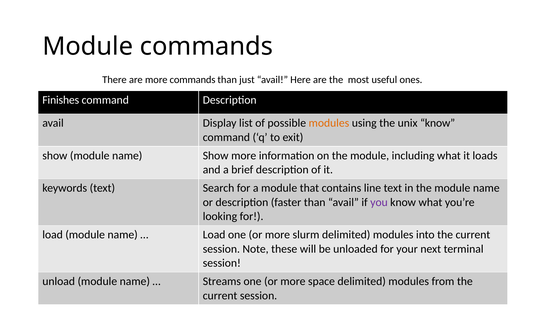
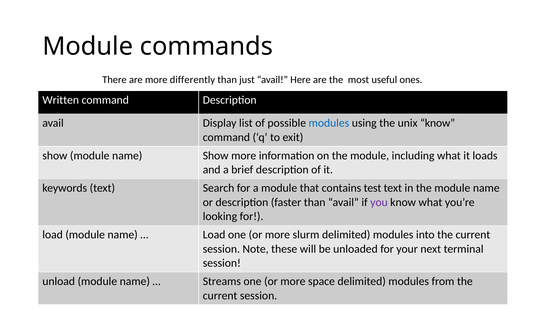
more commands: commands -> differently
Finishes: Finishes -> Written
modules at (329, 123) colour: orange -> blue
line: line -> test
